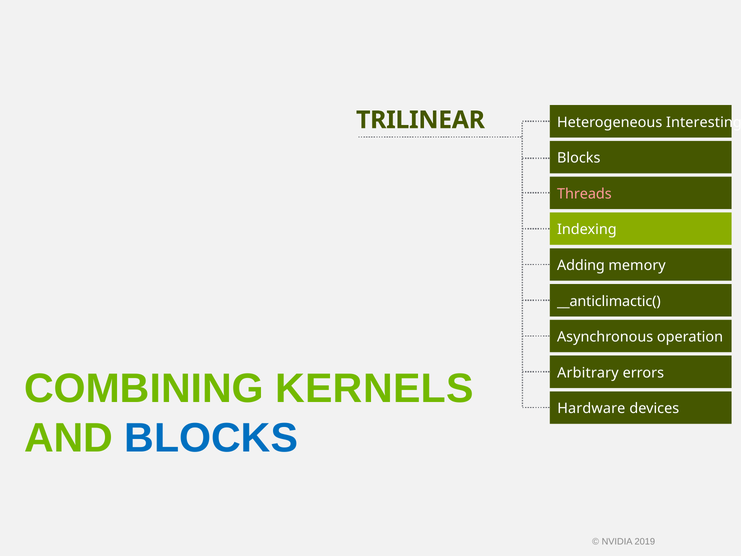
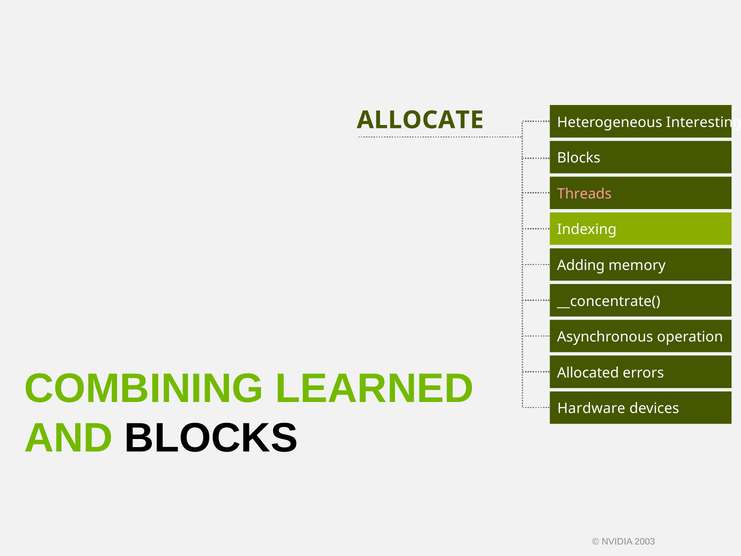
TRILINEAR: TRILINEAR -> ALLOCATE
__anticlimactic(: __anticlimactic( -> __concentrate(
Arbitrary: Arbitrary -> Allocated
KERNELS: KERNELS -> LEARNED
BLOCKS at (211, 438) colour: blue -> black
2019: 2019 -> 2003
